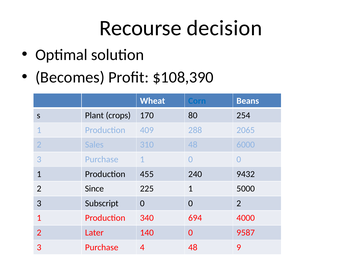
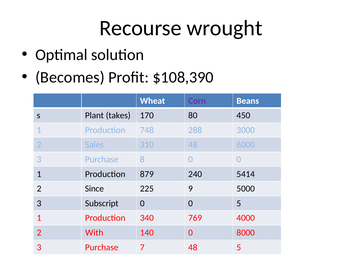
decision: decision -> wrought
Corn colour: blue -> purple
crops: crops -> takes
254: 254 -> 450
409: 409 -> 748
2065: 2065 -> 3000
Purchase 1: 1 -> 8
455: 455 -> 879
9432: 9432 -> 5414
225 1: 1 -> 9
0 2: 2 -> 5
694: 694 -> 769
Later: Later -> With
9587: 9587 -> 8000
4: 4 -> 7
48 9: 9 -> 5
